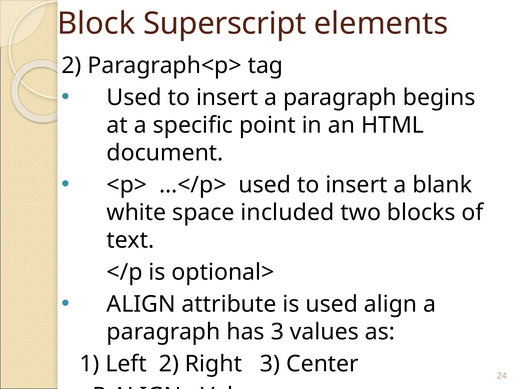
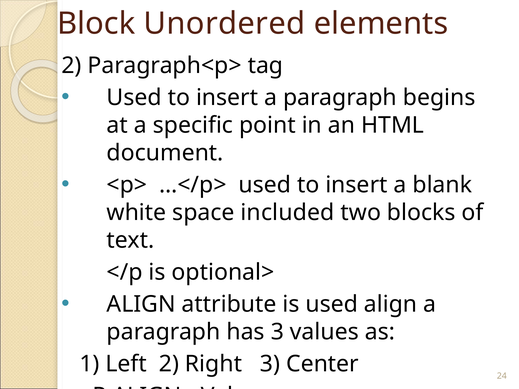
Superscript: Superscript -> Unordered
